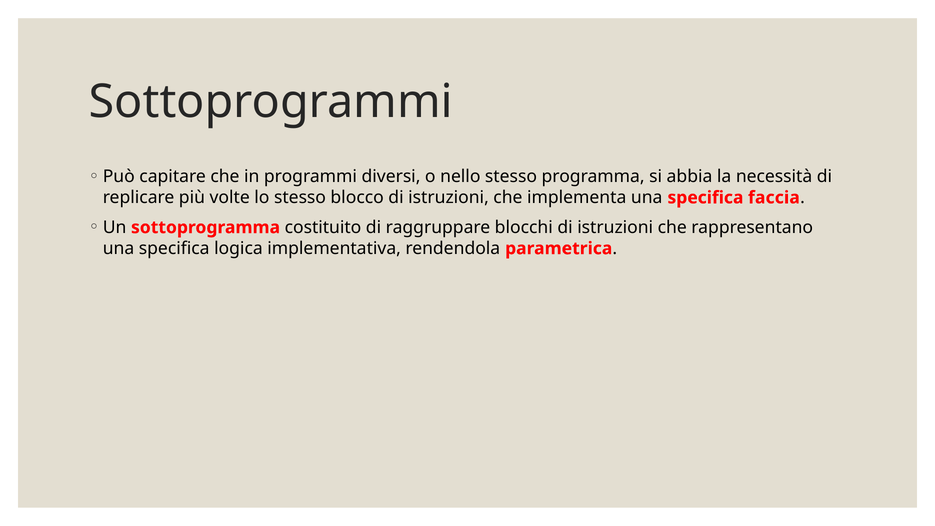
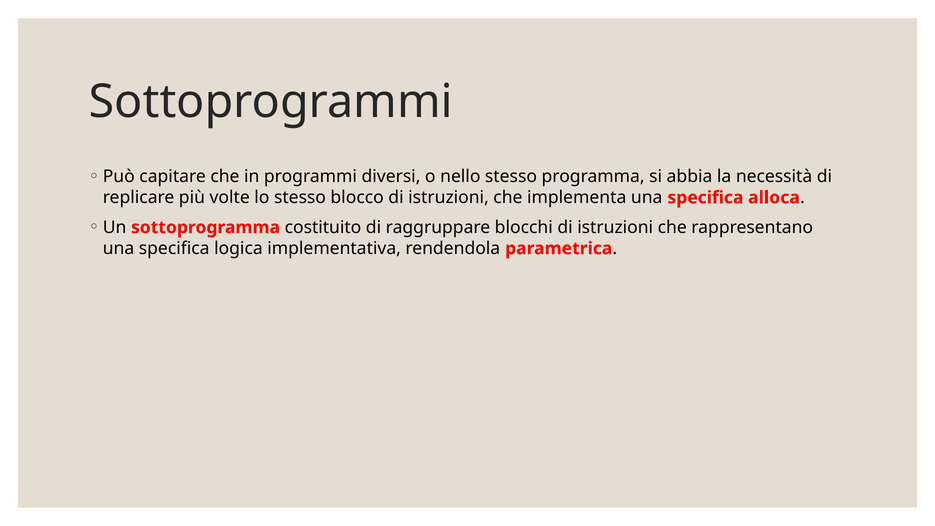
faccia: faccia -> alloca
